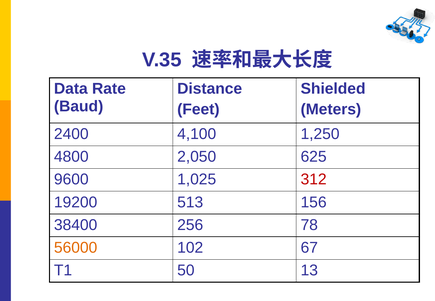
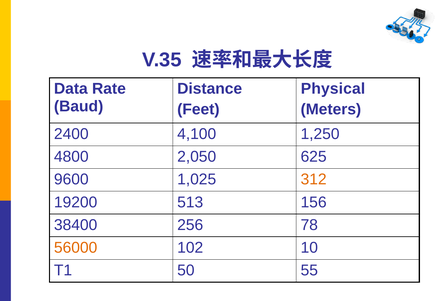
Shielded: Shielded -> Physical
312 colour: red -> orange
67: 67 -> 10
13: 13 -> 55
